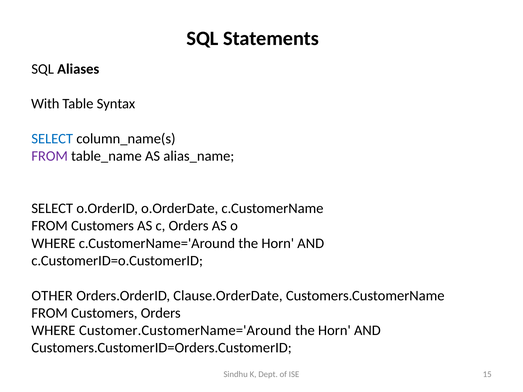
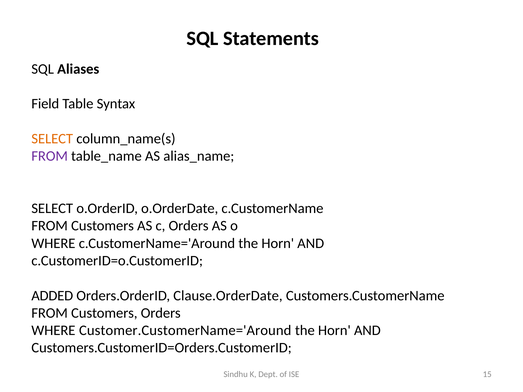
With: With -> Field
SELECT at (52, 139) colour: blue -> orange
OTHER: OTHER -> ADDED
